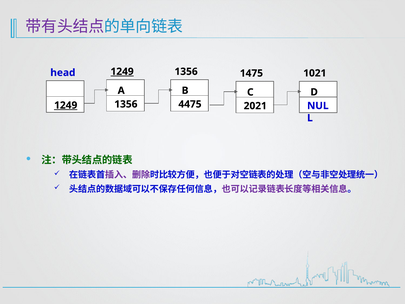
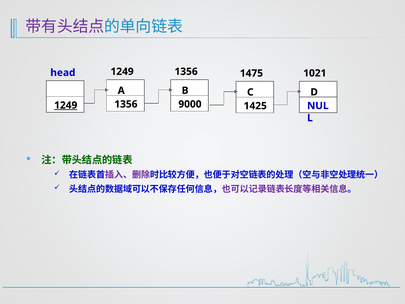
1249 at (122, 71) underline: present -> none
4475: 4475 -> 9000
2021: 2021 -> 1425
